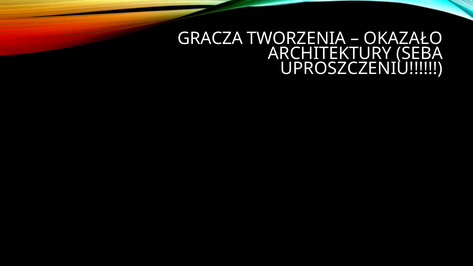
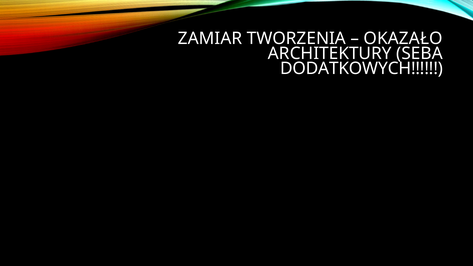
GRACZA: GRACZA -> ZAMIAR
UPROSZCZENIU: UPROSZCZENIU -> DODATKOWYCH
